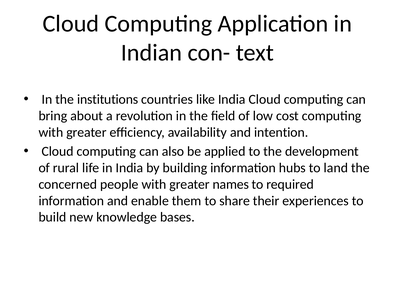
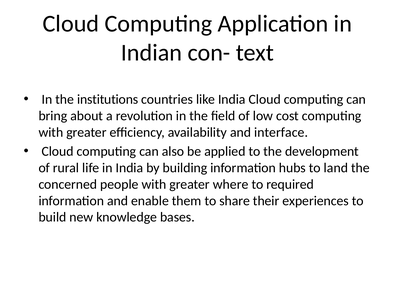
intention: intention -> interface
names: names -> where
